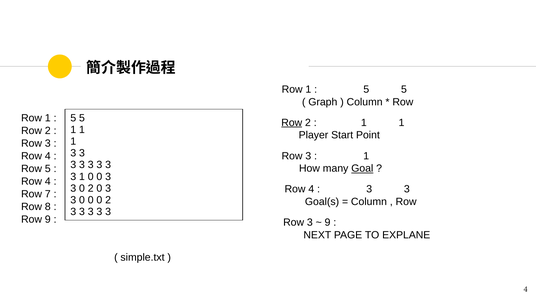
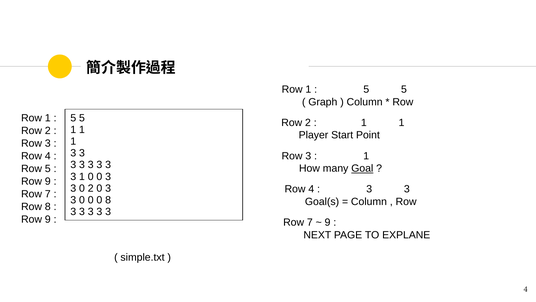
Row at (292, 122) underline: present -> none
4 at (48, 181): 4 -> 9
0 0 2: 2 -> 8
3 at (310, 222): 3 -> 7
